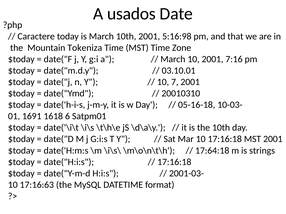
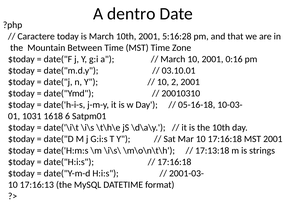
usados: usados -> dentro
5:16:98: 5:16:98 -> 5:16:28
Tokeniza: Tokeniza -> Between
7:16: 7:16 -> 0:16
7: 7 -> 2
1691: 1691 -> 1031
17:64:18: 17:64:18 -> 17:13:18
17:16:63: 17:16:63 -> 17:16:13
